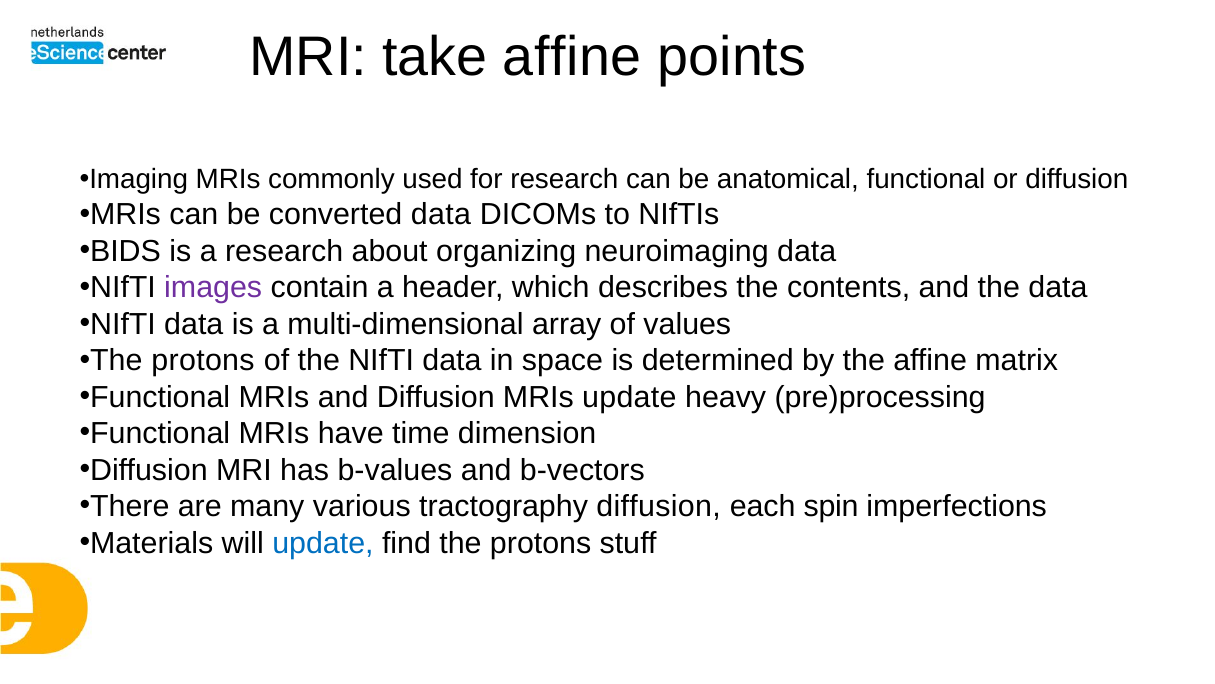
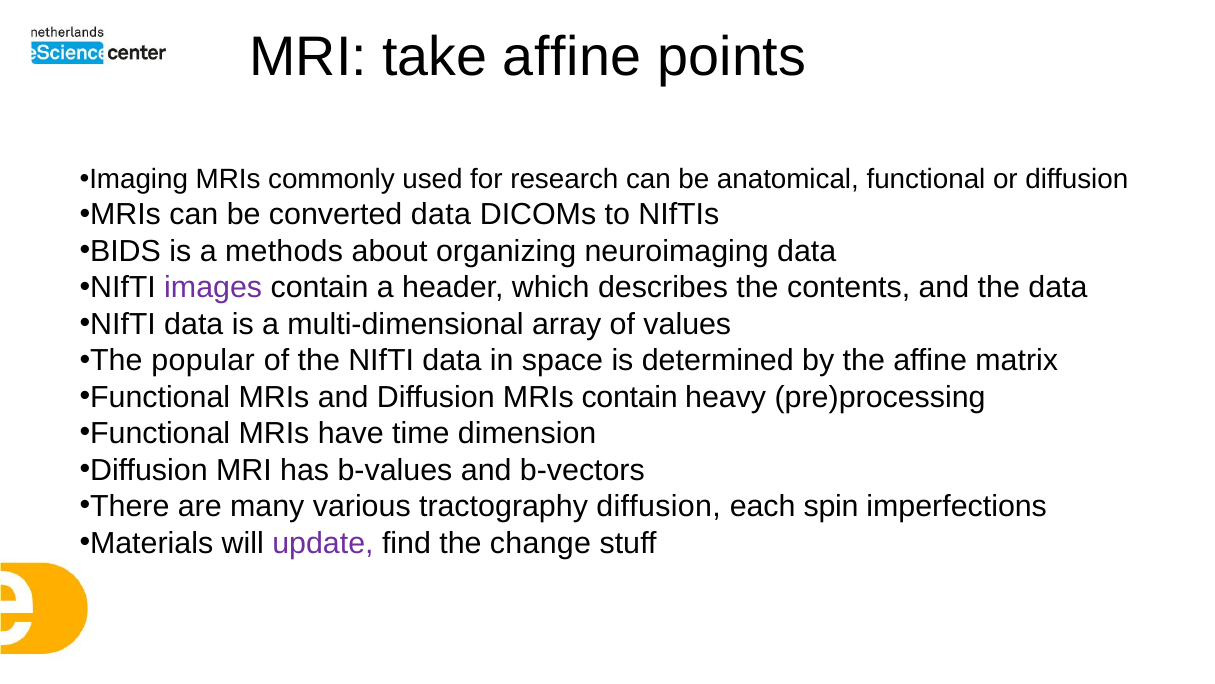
a research: research -> methods
protons at (203, 360): protons -> popular
MRIs update: update -> contain
update at (323, 543) colour: blue -> purple
find the protons: protons -> change
